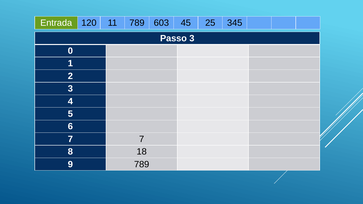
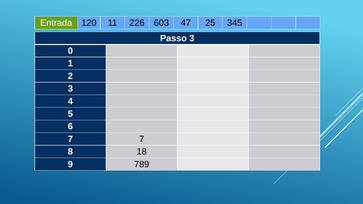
11 789: 789 -> 226
45: 45 -> 47
